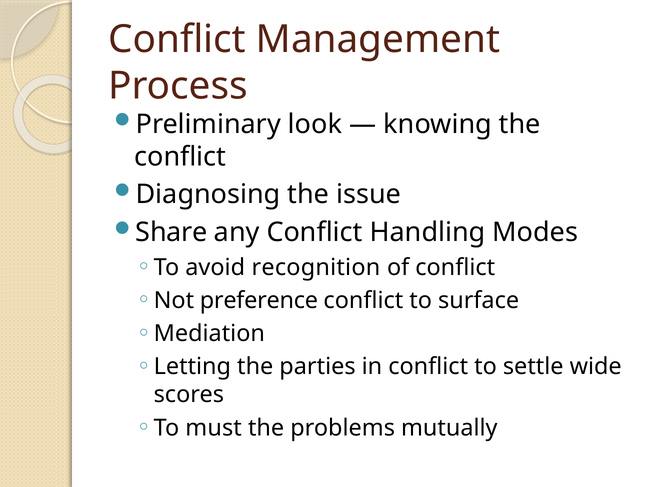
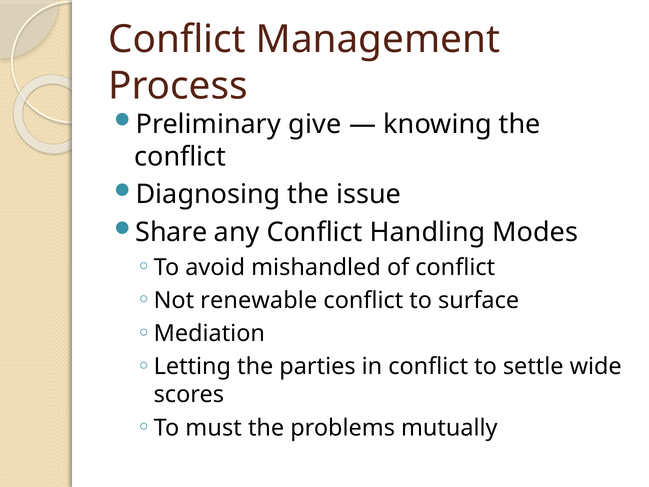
look: look -> give
recognition: recognition -> mishandled
preference: preference -> renewable
